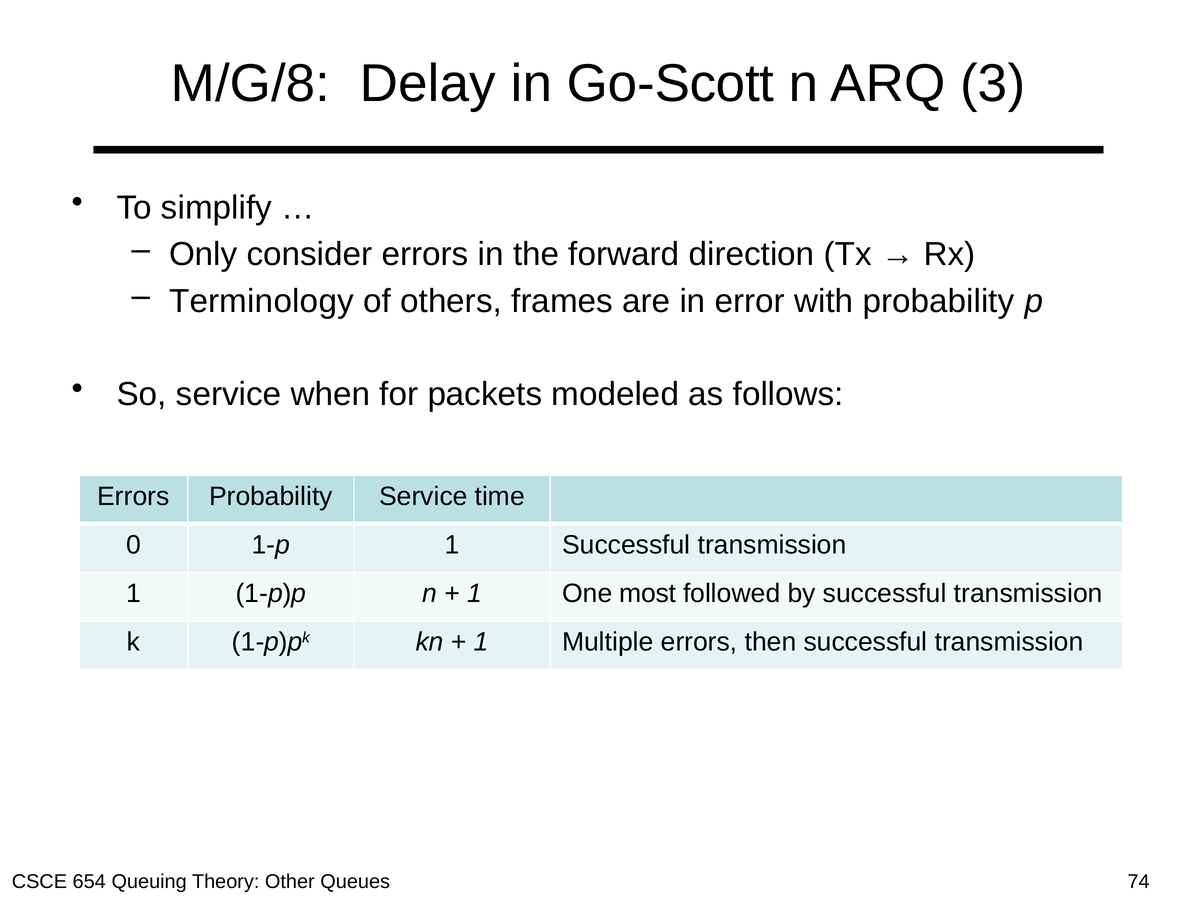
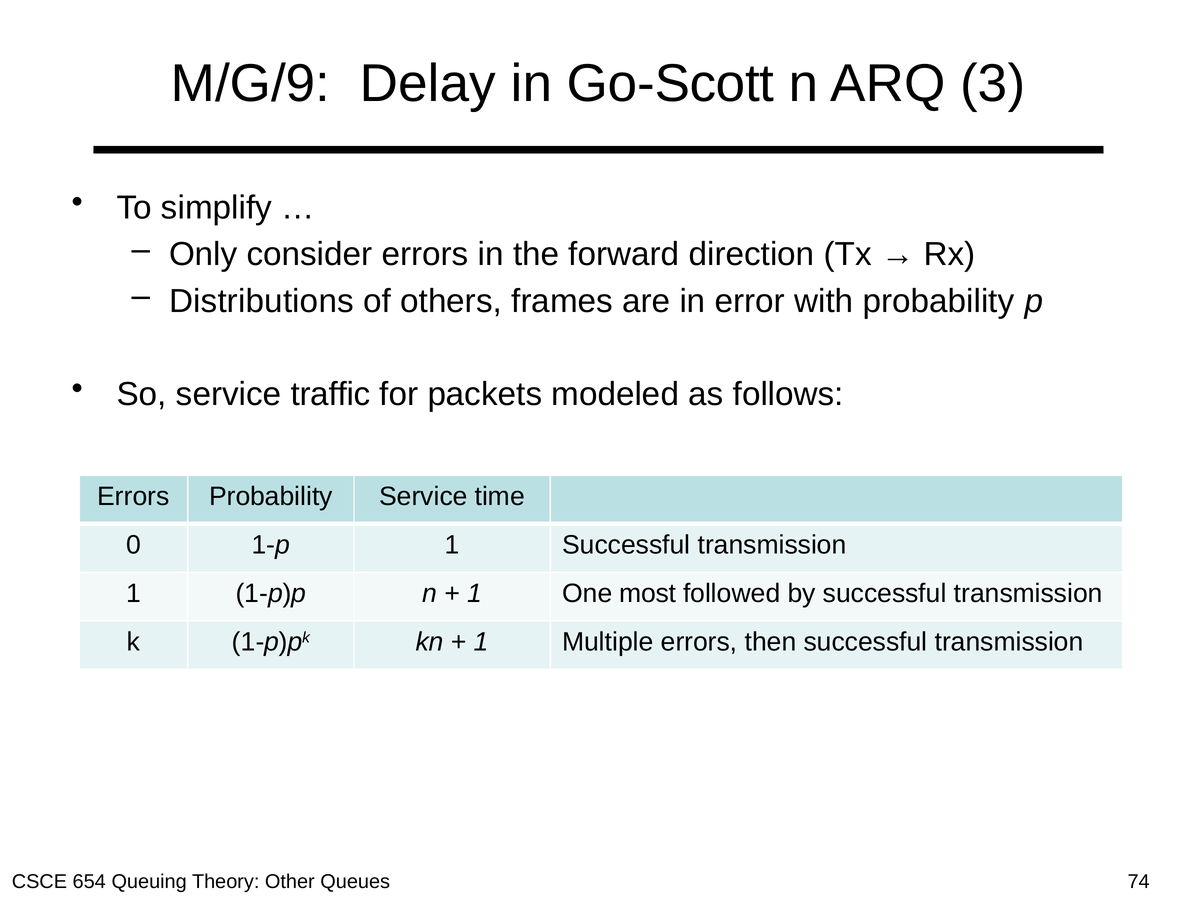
M/G/8: M/G/8 -> M/G/9
Terminology: Terminology -> Distributions
when: when -> traffic
